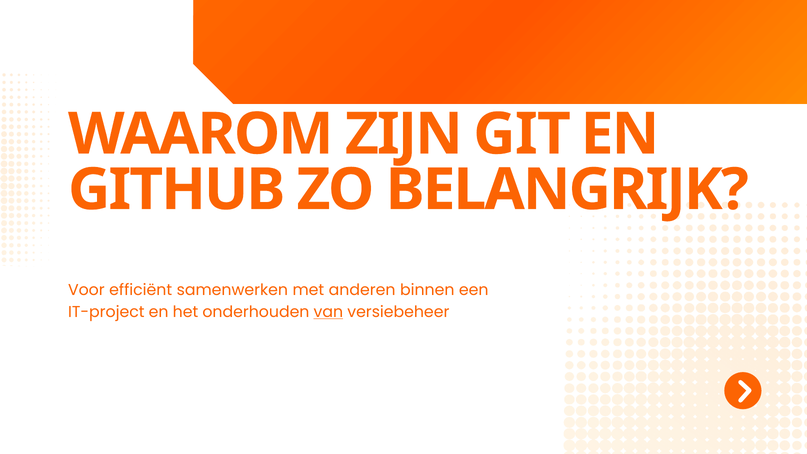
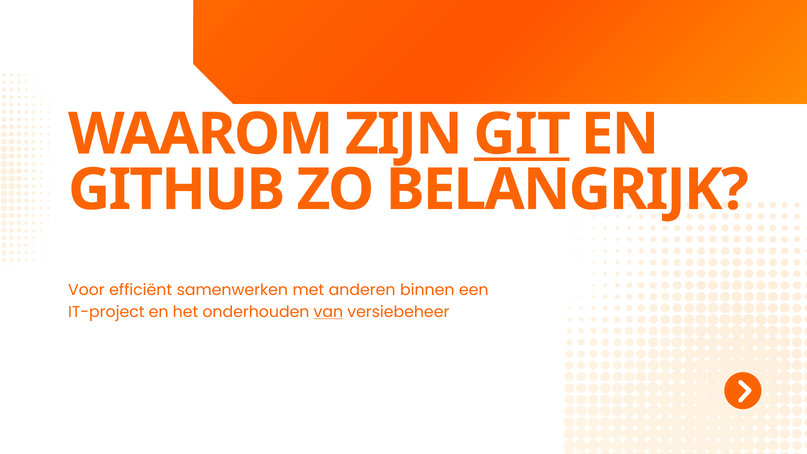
GIT underline: none -> present
